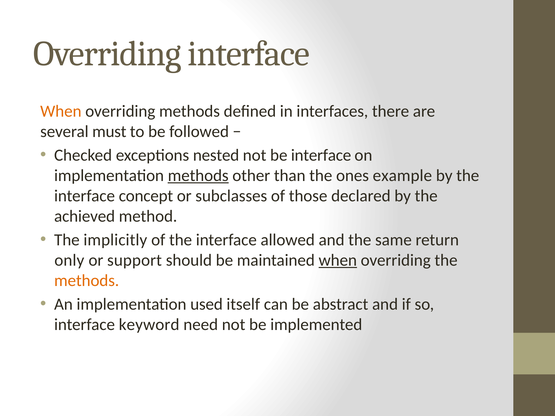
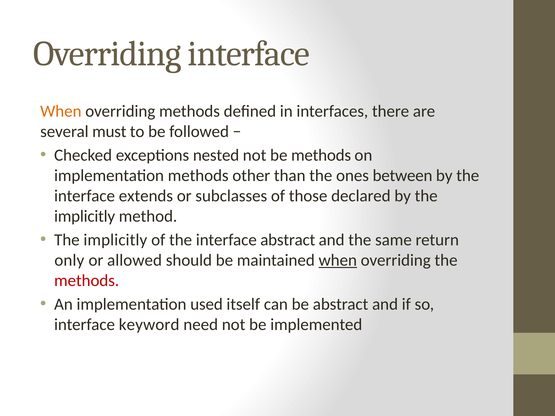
be interface: interface -> methods
methods at (198, 176) underline: present -> none
example: example -> between
concept: concept -> extends
achieved at (85, 216): achieved -> implicitly
interface allowed: allowed -> abstract
support: support -> allowed
methods at (87, 281) colour: orange -> red
